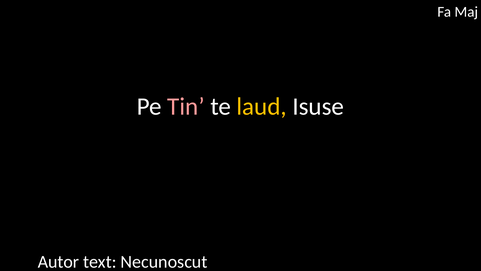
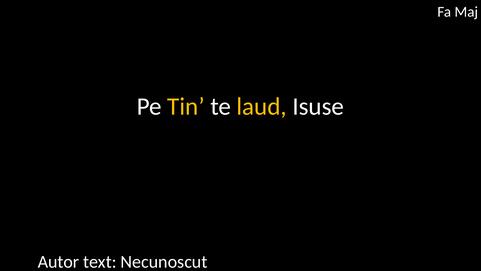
Tin colour: pink -> yellow
